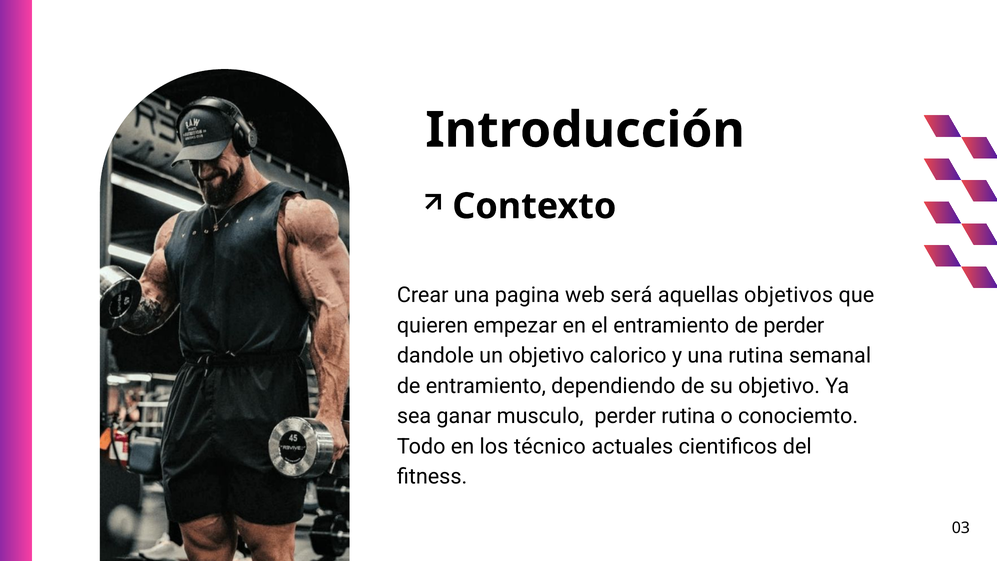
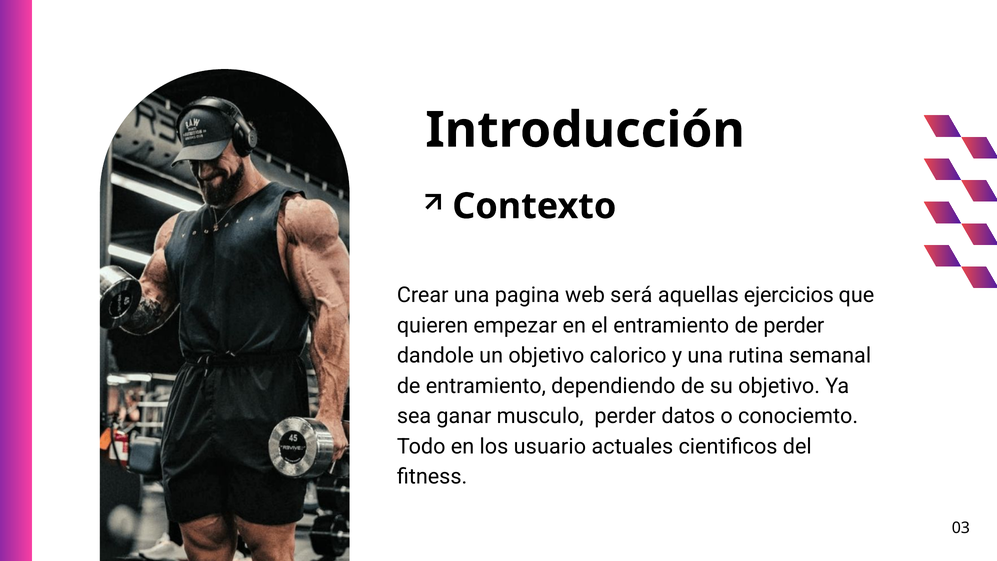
objetivos: objetivos -> ejercicios
perder rutina: rutina -> datos
técnico: técnico -> usuario
